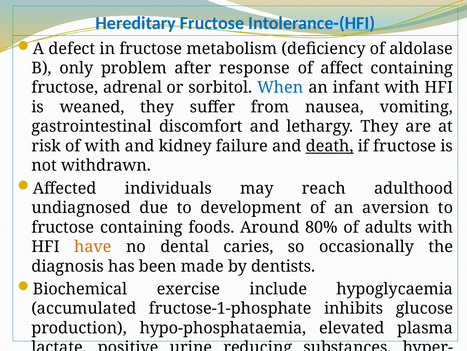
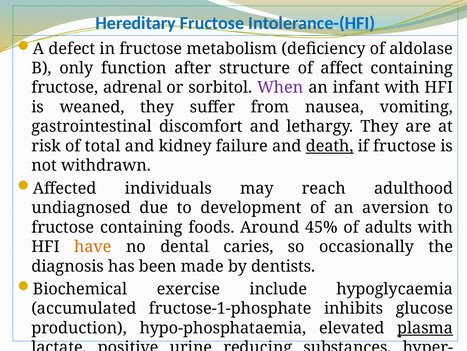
problem: problem -> function
response: response -> structure
When colour: blue -> purple
of with: with -> total
80%: 80% -> 45%
plasma underline: none -> present
